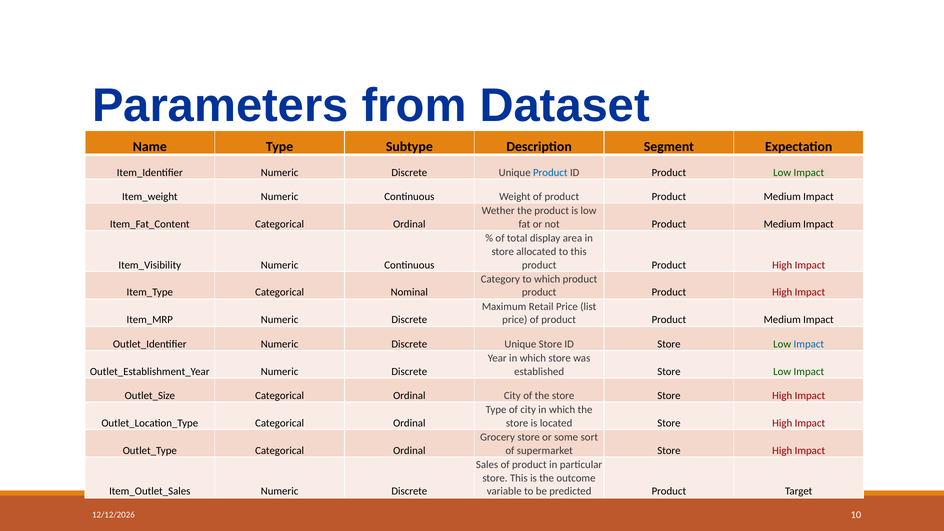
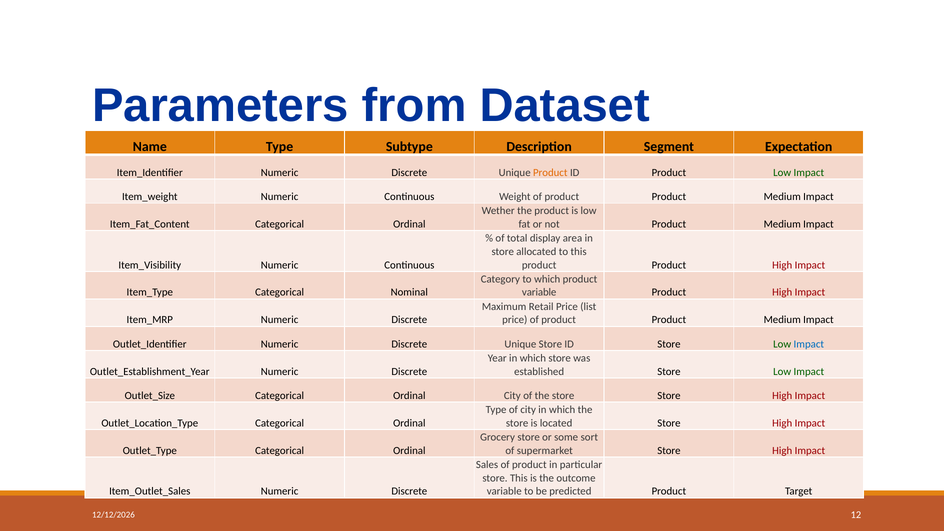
Product at (550, 173) colour: blue -> orange
product at (539, 292): product -> variable
10: 10 -> 12
